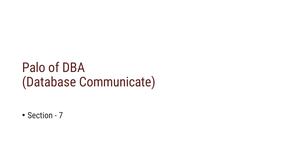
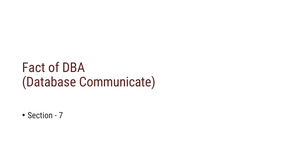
Palo: Palo -> Fact
